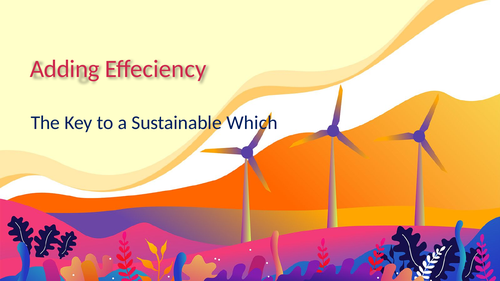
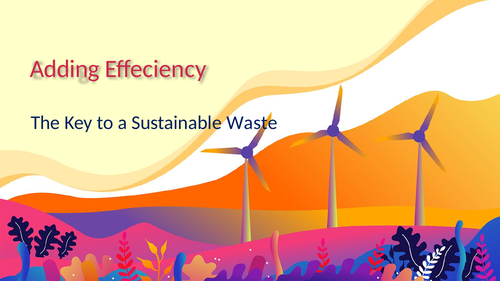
Which: Which -> Waste
